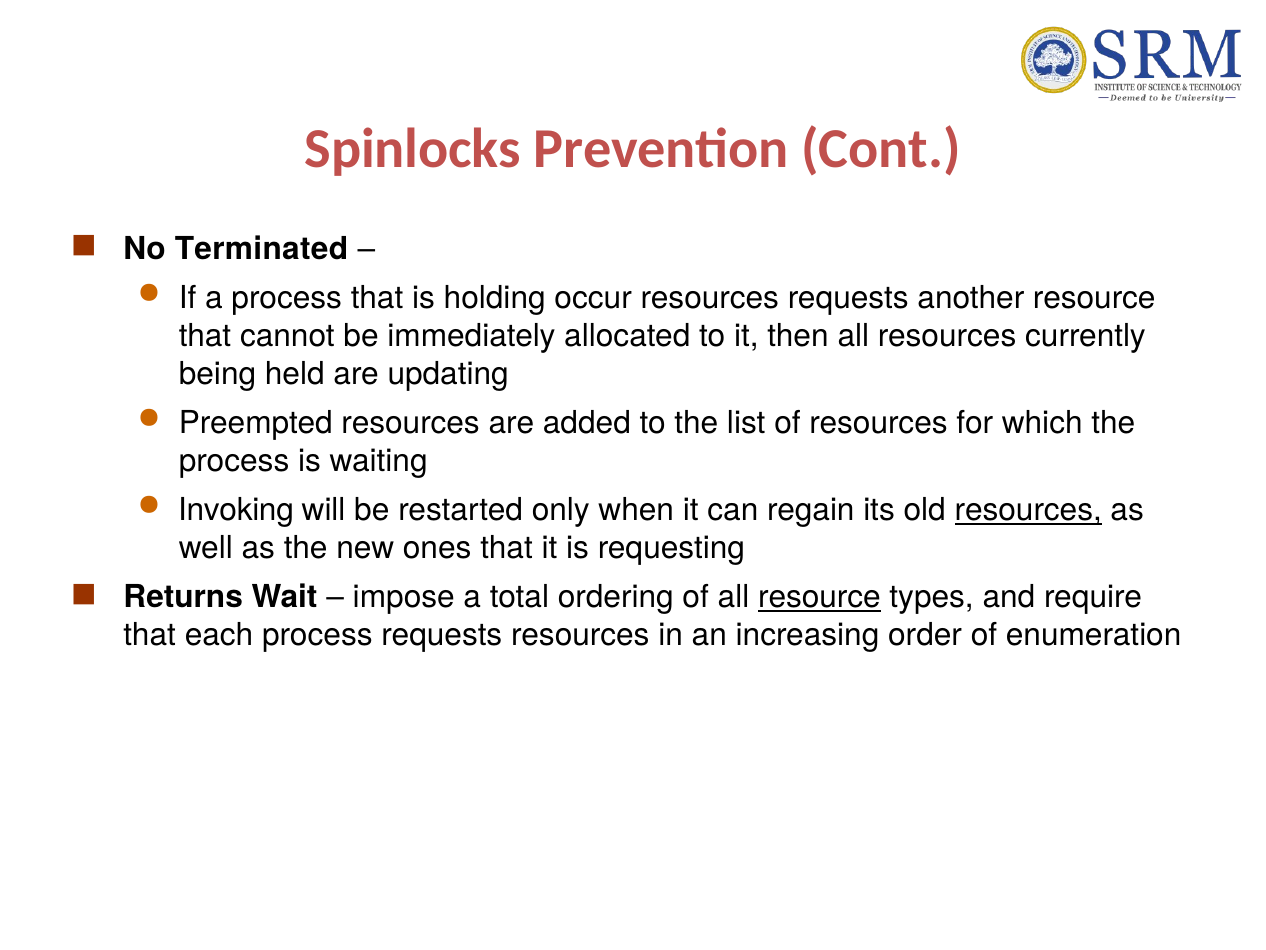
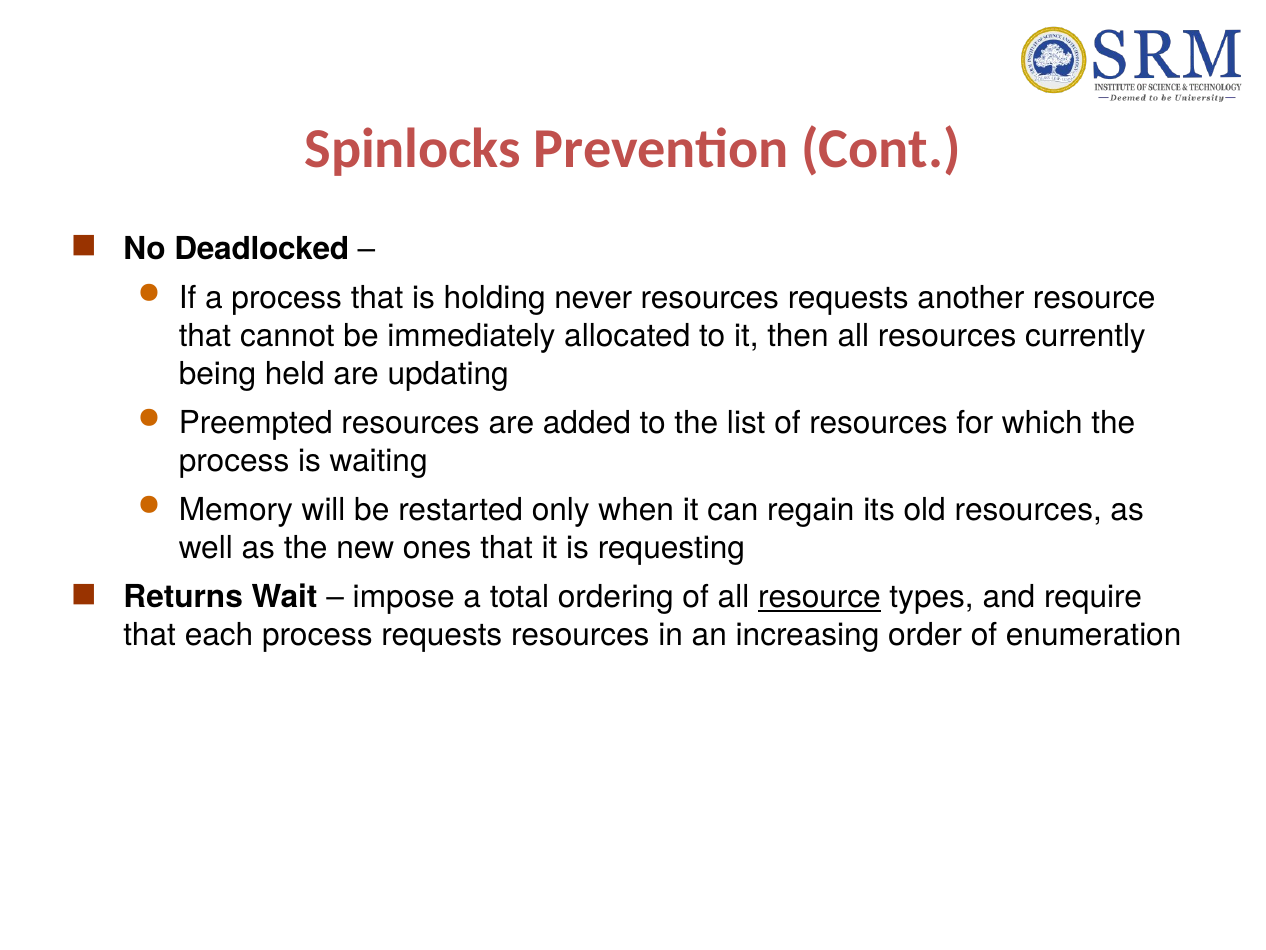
Terminated: Terminated -> Deadlocked
occur: occur -> never
Invoking: Invoking -> Memory
resources at (1028, 510) underline: present -> none
